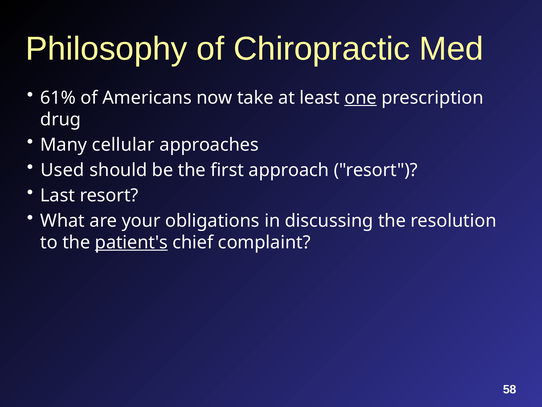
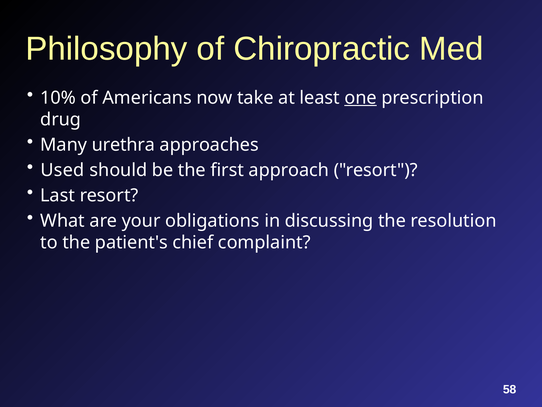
61%: 61% -> 10%
cellular: cellular -> urethra
patient's underline: present -> none
